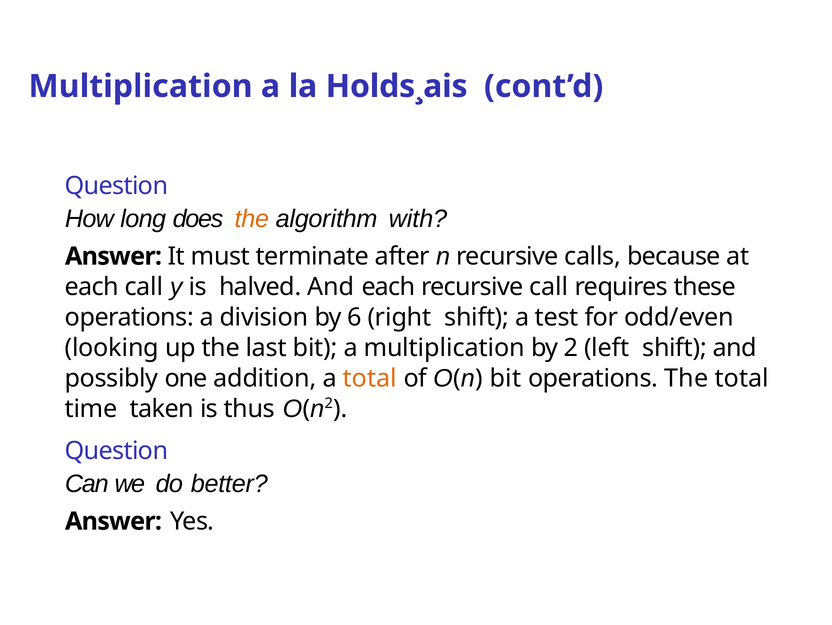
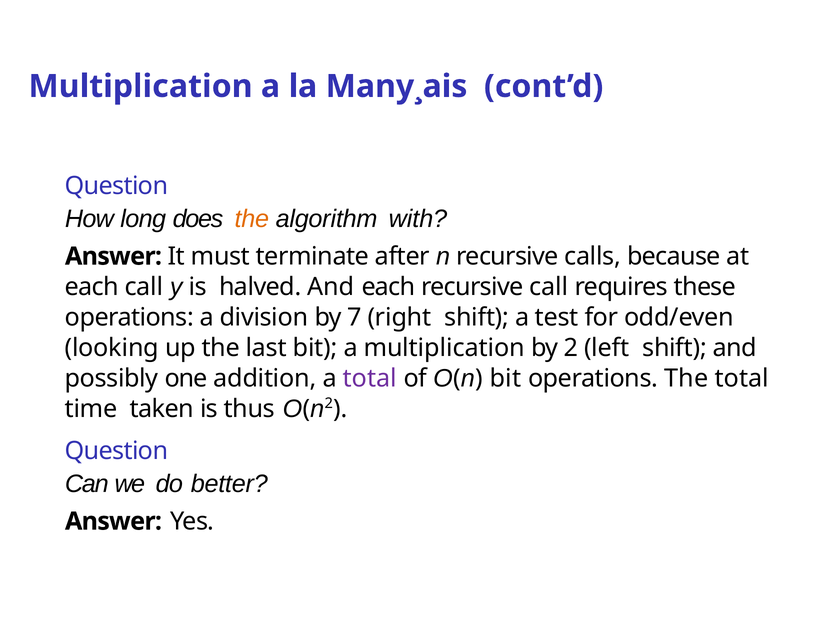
Holds¸ais: Holds¸ais -> Many¸ais
6: 6 -> 7
total at (370, 378) colour: orange -> purple
